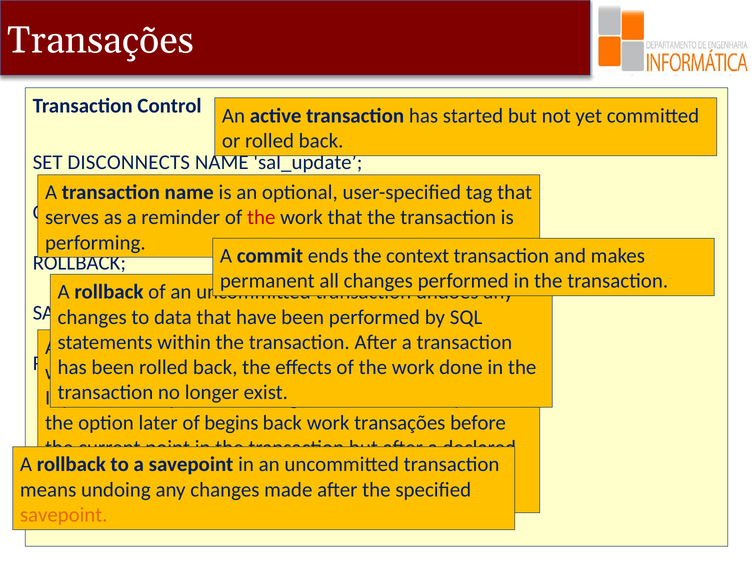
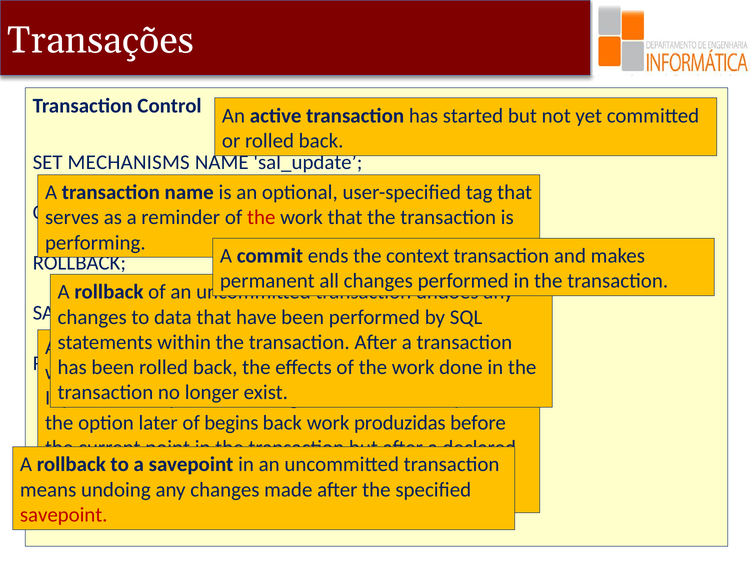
DISCONNECTS: DISCONNECTS -> MECHANISMS
work transações: transações -> produzidas
savepoint at (64, 515) colour: orange -> red
